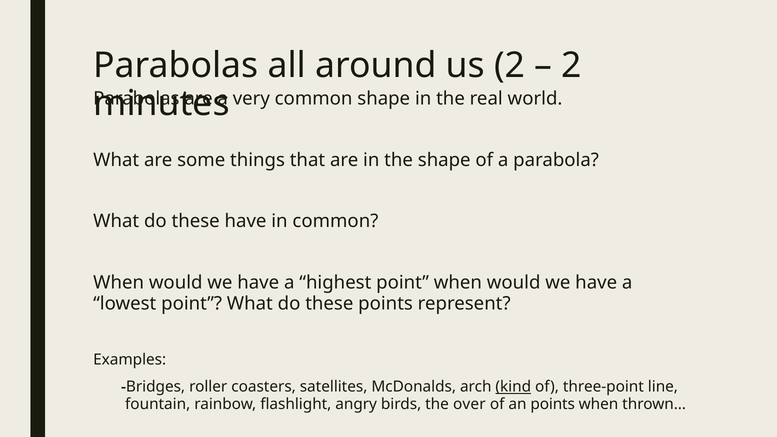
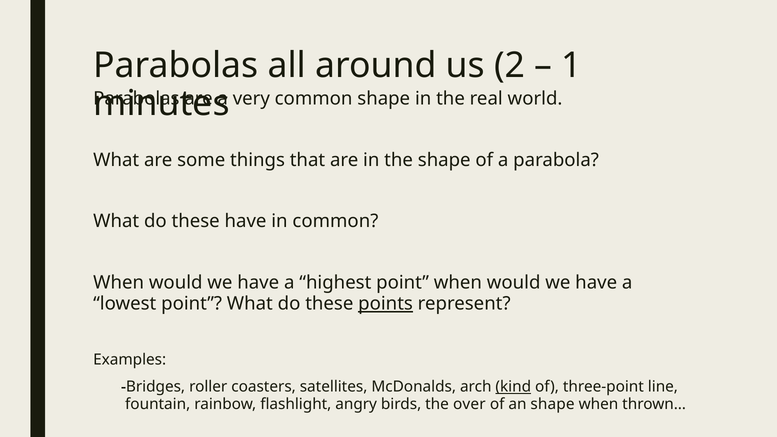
2 at (572, 65): 2 -> 1
points at (386, 304) underline: none -> present
an points: points -> shape
